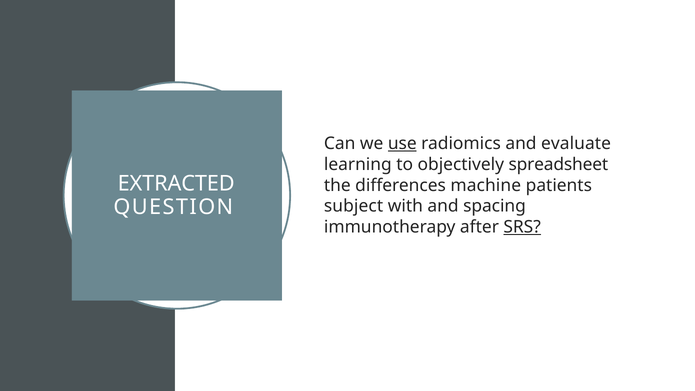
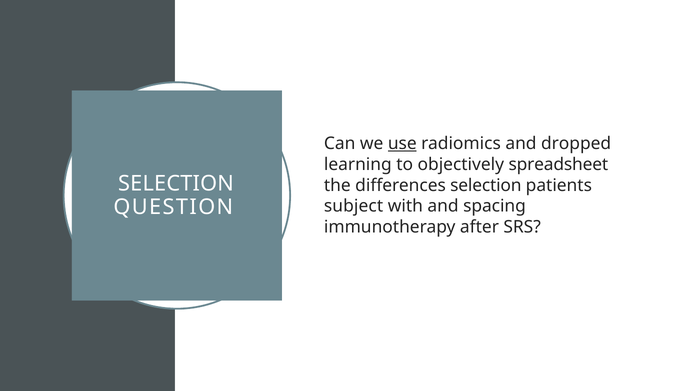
evaluate: evaluate -> dropped
EXTRACTED at (176, 184): EXTRACTED -> SELECTION
differences machine: machine -> selection
SRS underline: present -> none
